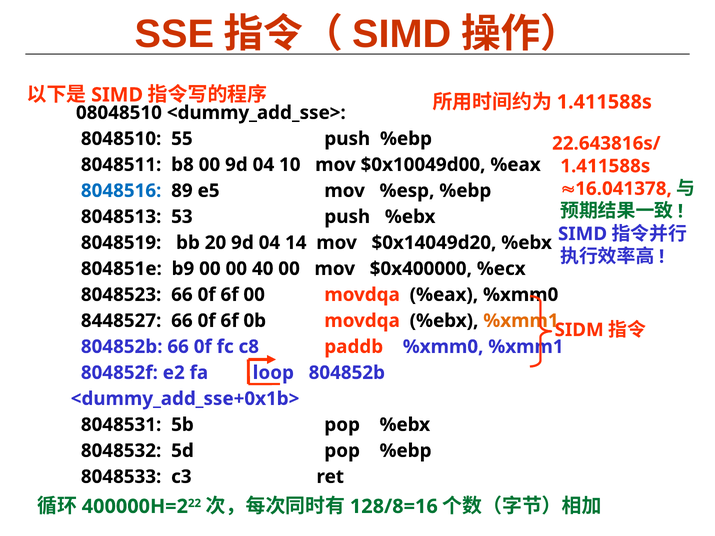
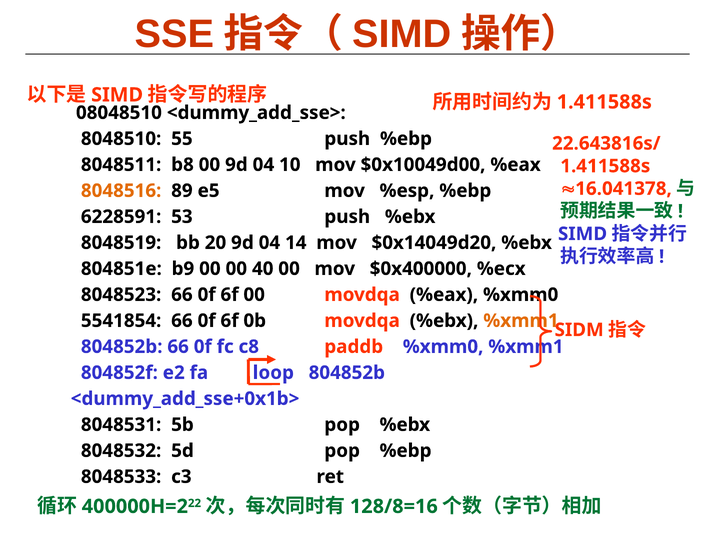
8048516 colour: blue -> orange
8048513: 8048513 -> 6228591
8448527: 8448527 -> 5541854
